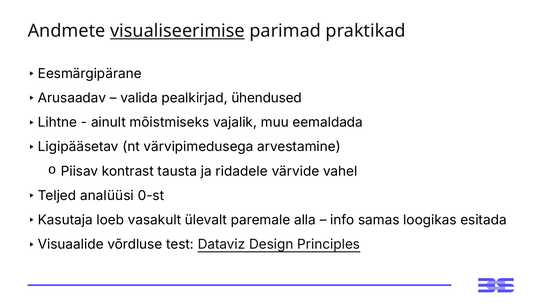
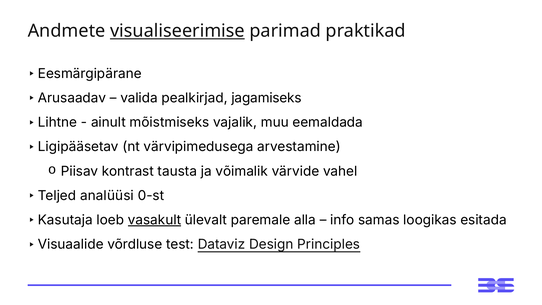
ühendused: ühendused -> jagamiseks
ridadele: ridadele -> võimalik
vasakult underline: none -> present
